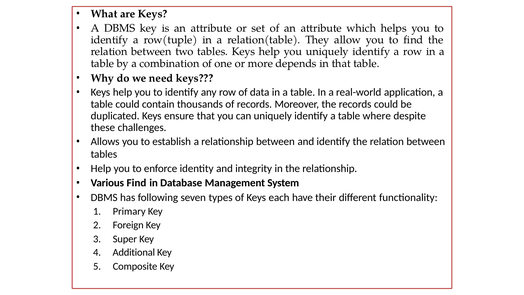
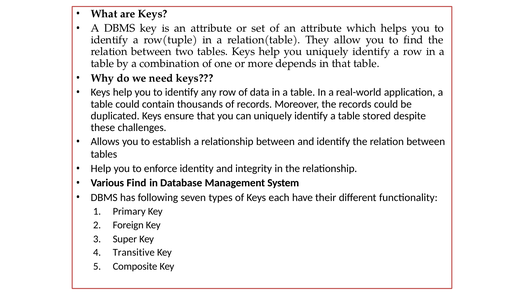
where: where -> stored
Additional: Additional -> Transitive
